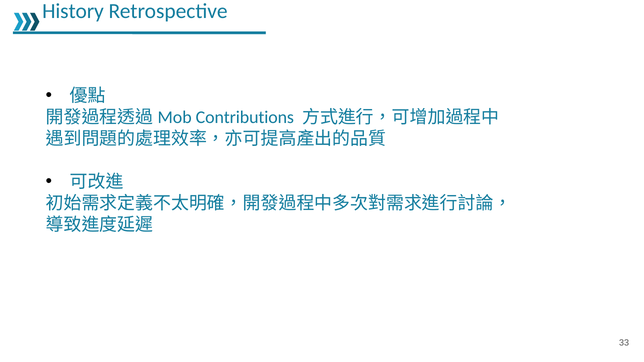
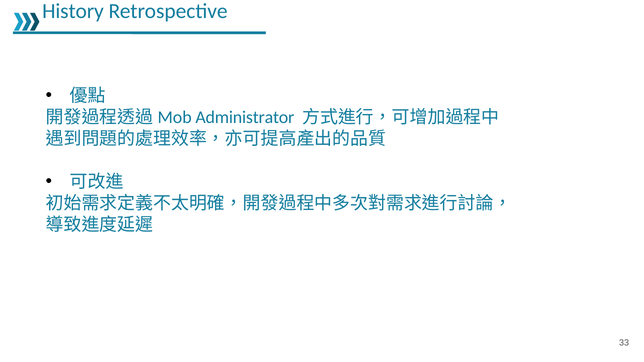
Contributions: Contributions -> Administrator
